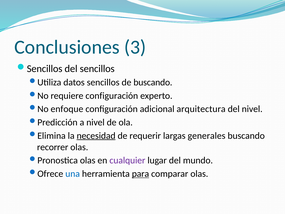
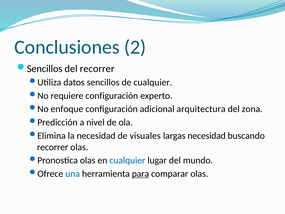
3: 3 -> 2
del sencillos: sencillos -> recorrer
de buscando: buscando -> cualquier
del nivel: nivel -> zona
necesidad at (96, 136) underline: present -> none
requerir: requerir -> visuales
largas generales: generales -> necesidad
cualquier at (127, 160) colour: purple -> blue
